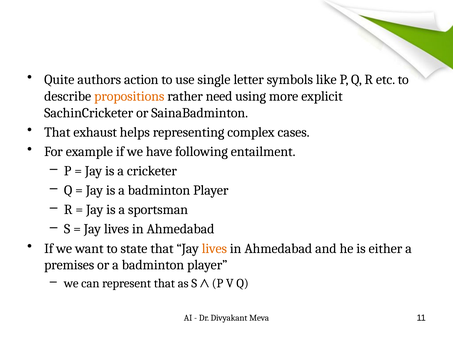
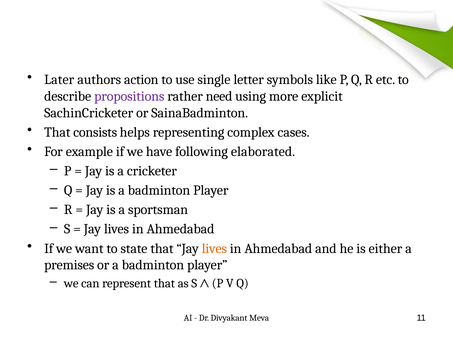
Quite: Quite -> Later
propositions colour: orange -> purple
exhaust: exhaust -> consists
entailment: entailment -> elaborated
